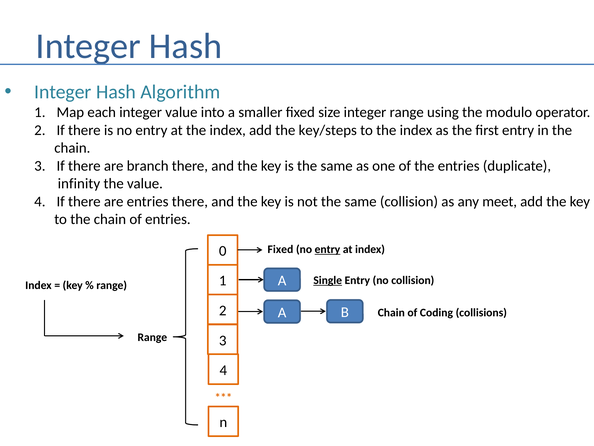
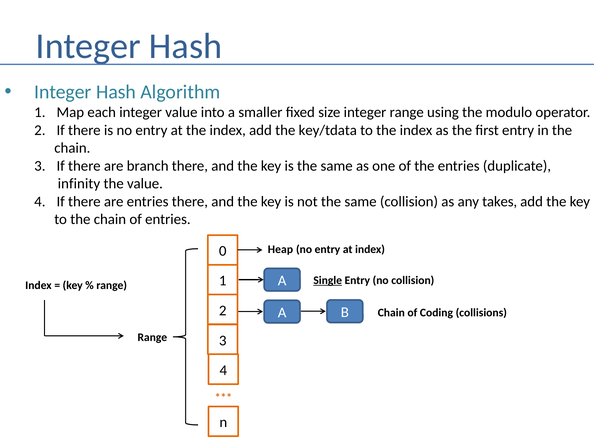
key/steps: key/steps -> key/tdata
meet: meet -> takes
Fixed at (280, 249): Fixed -> Heap
entry at (327, 249) underline: present -> none
